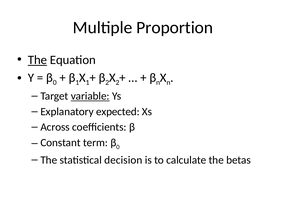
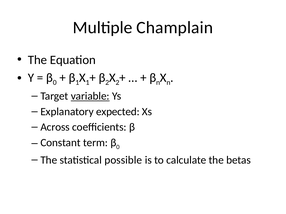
Proportion: Proportion -> Champlain
The at (37, 60) underline: present -> none
decision: decision -> possible
